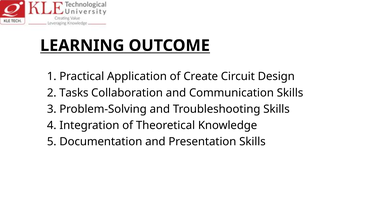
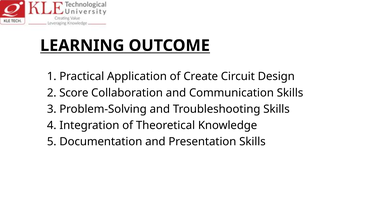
Tasks: Tasks -> Score
